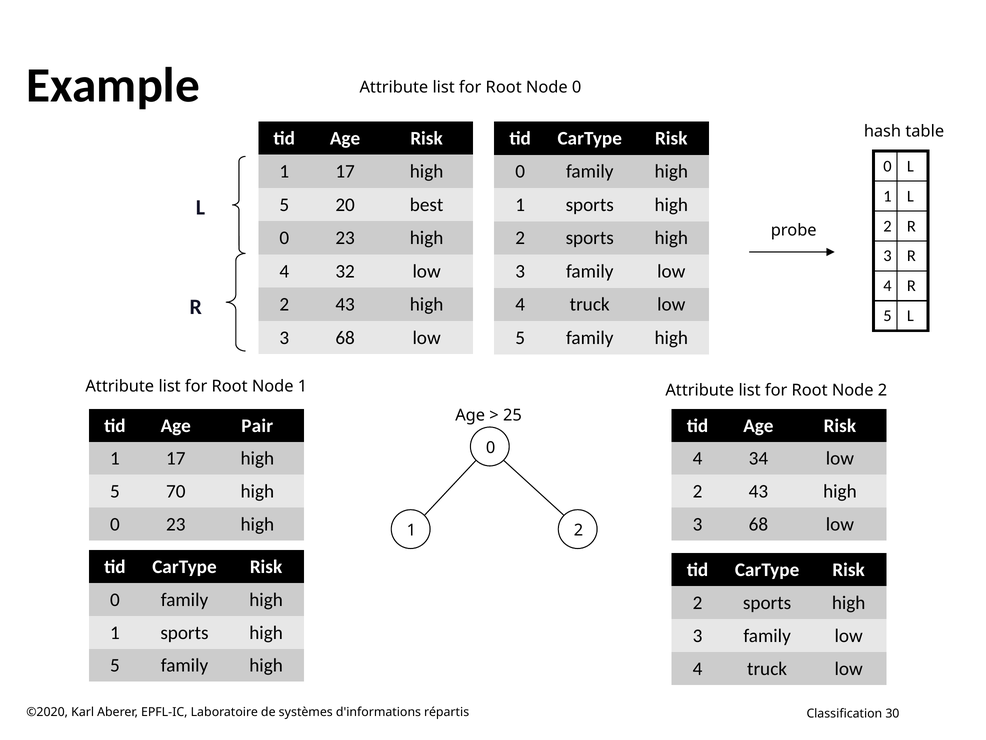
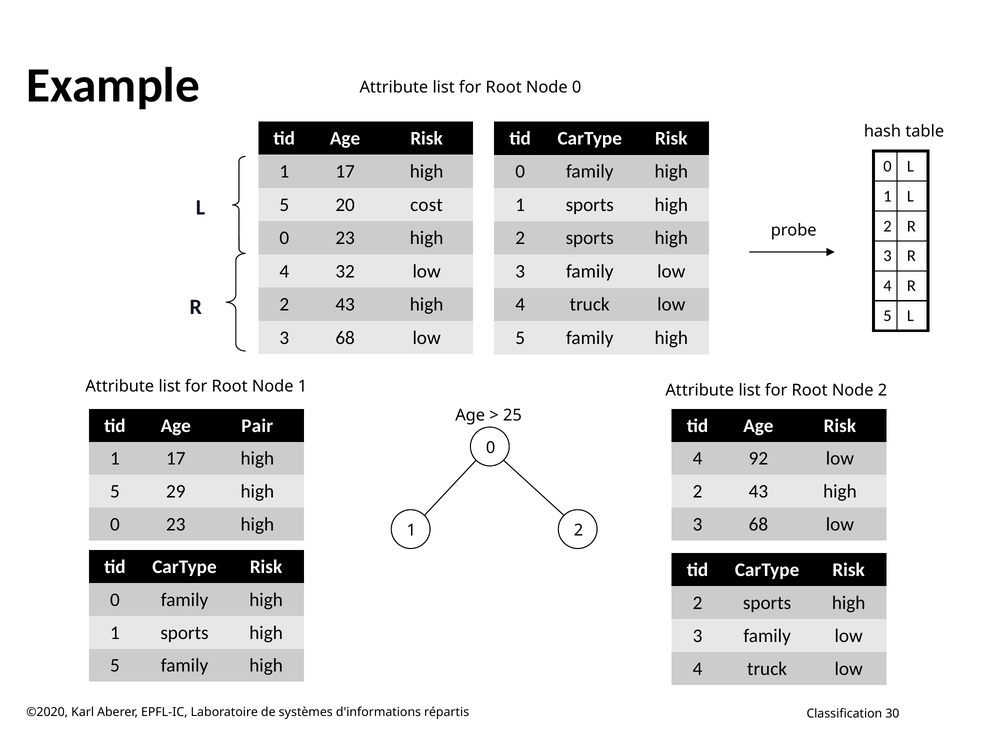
best: best -> cost
34: 34 -> 92
70: 70 -> 29
